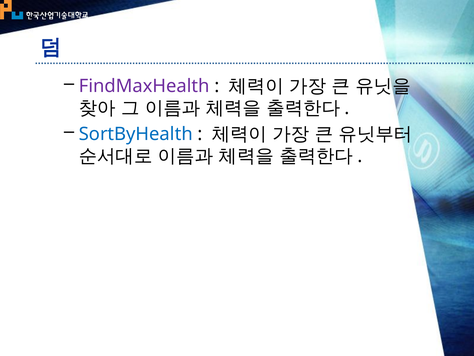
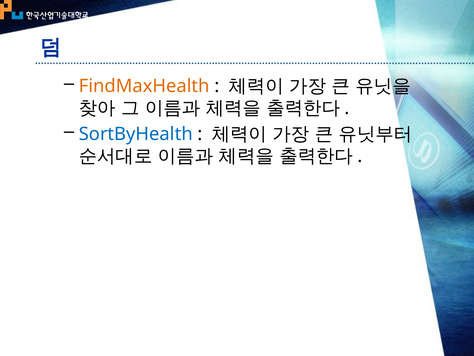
FindMaxHealth colour: purple -> orange
